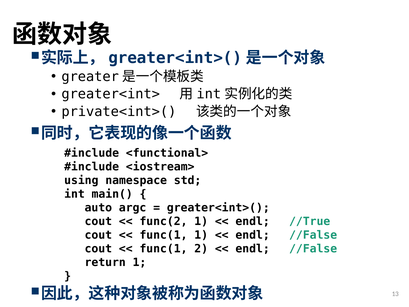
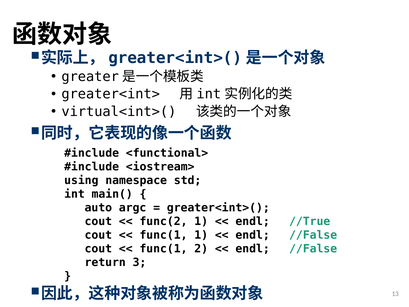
private<int>(: private<int>( -> virtual<int>(
return 1: 1 -> 3
